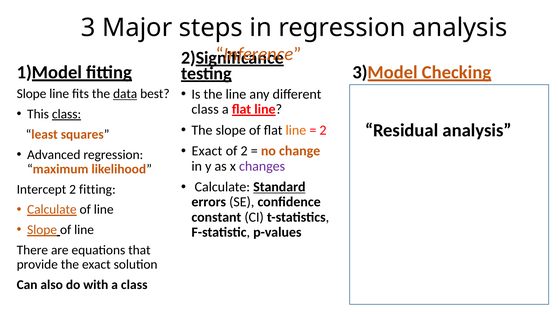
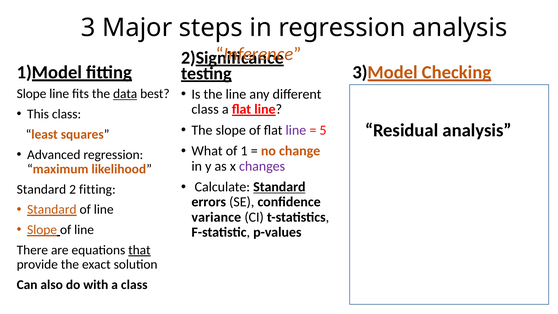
class at (67, 114) underline: present -> none
line at (296, 130) colour: orange -> purple
2 at (323, 130): 2 -> 5
Exact at (207, 151): Exact -> What
of 2: 2 -> 1
Intercept at (41, 189): Intercept -> Standard
Calculate at (52, 209): Calculate -> Standard
constant at (216, 217): constant -> variance
that underline: none -> present
